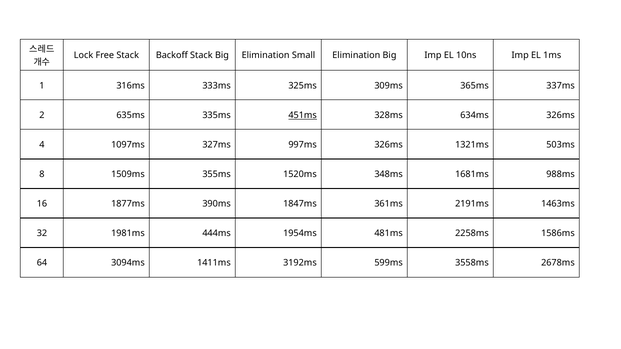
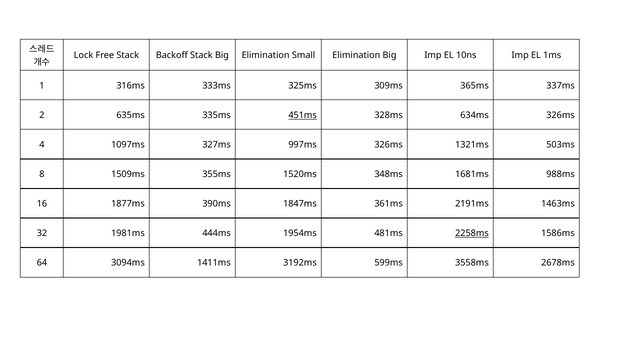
2258ms underline: none -> present
